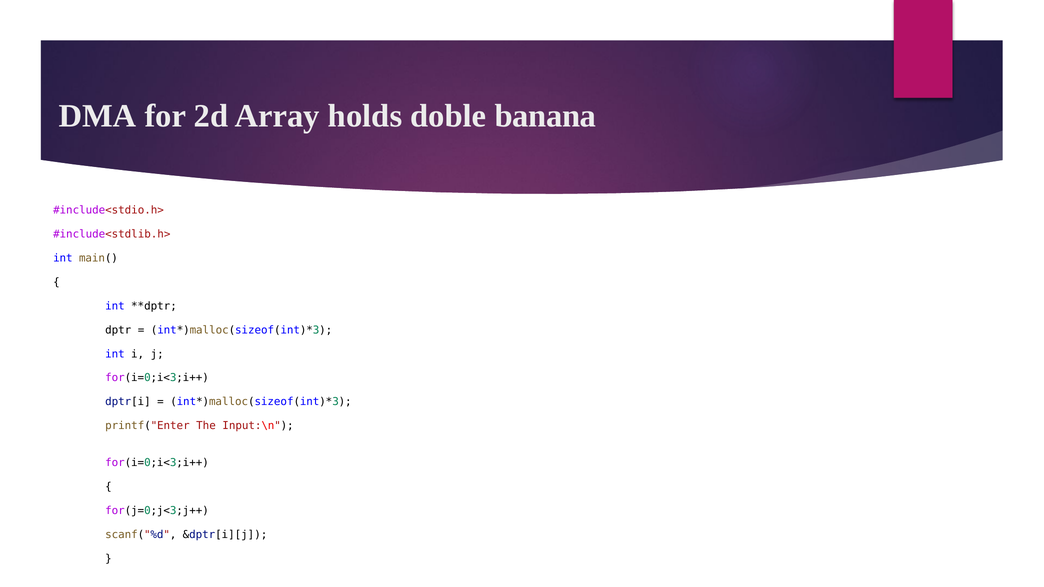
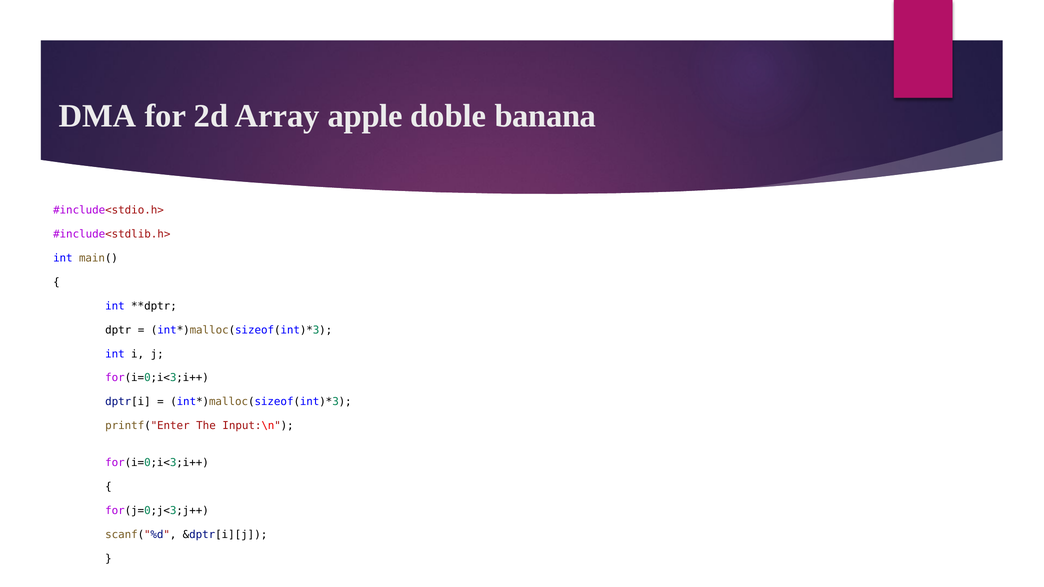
holds: holds -> apple
